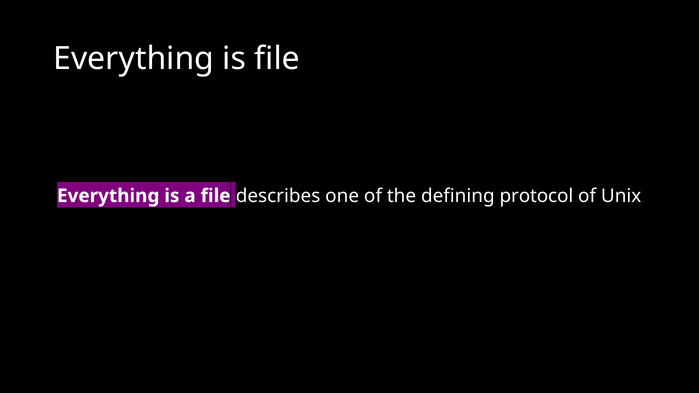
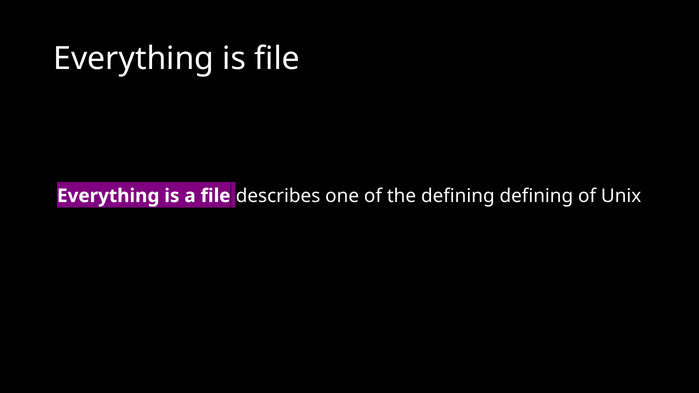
defining protocol: protocol -> defining
